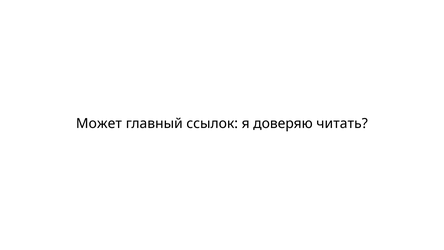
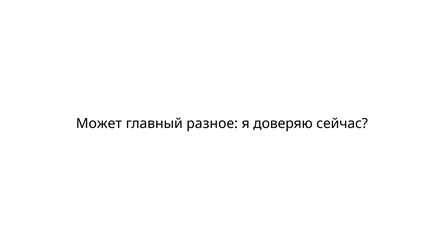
ссылок: ссылок -> разное
читать: читать -> сейчас
